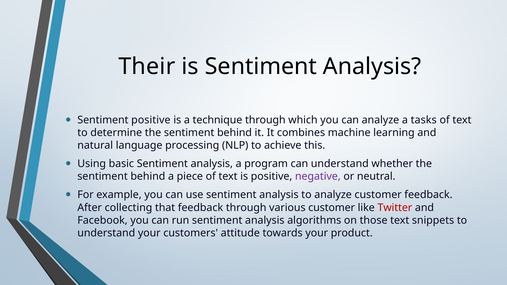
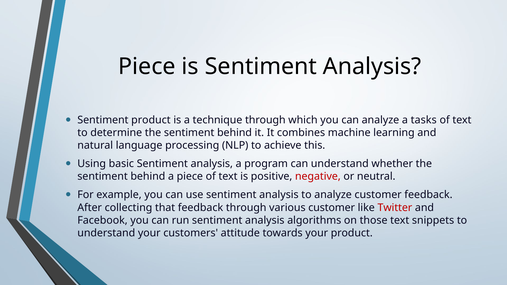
Their at (147, 67): Their -> Piece
Sentiment positive: positive -> product
negative colour: purple -> red
